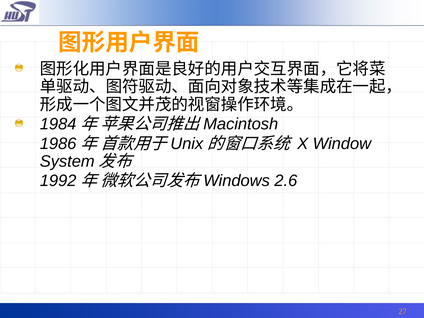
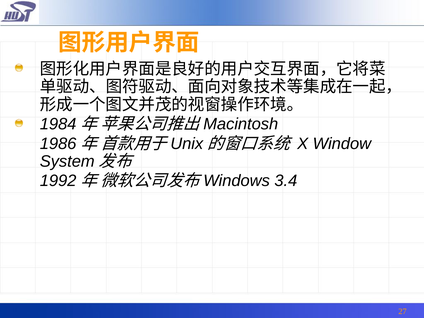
2.6: 2.6 -> 3.4
